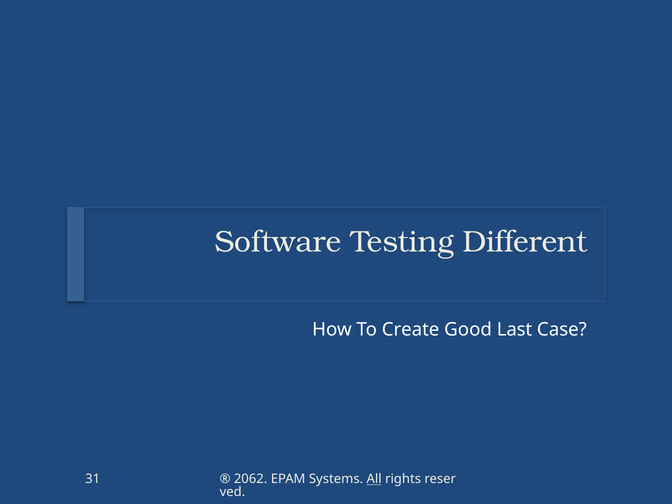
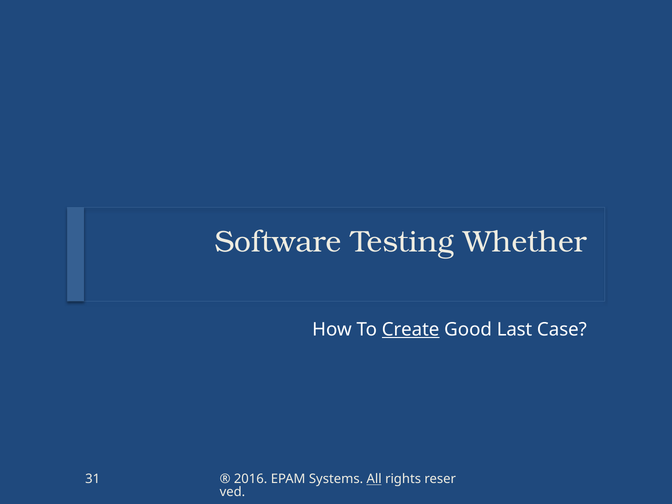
Different: Different -> Whether
Create underline: none -> present
2062: 2062 -> 2016
